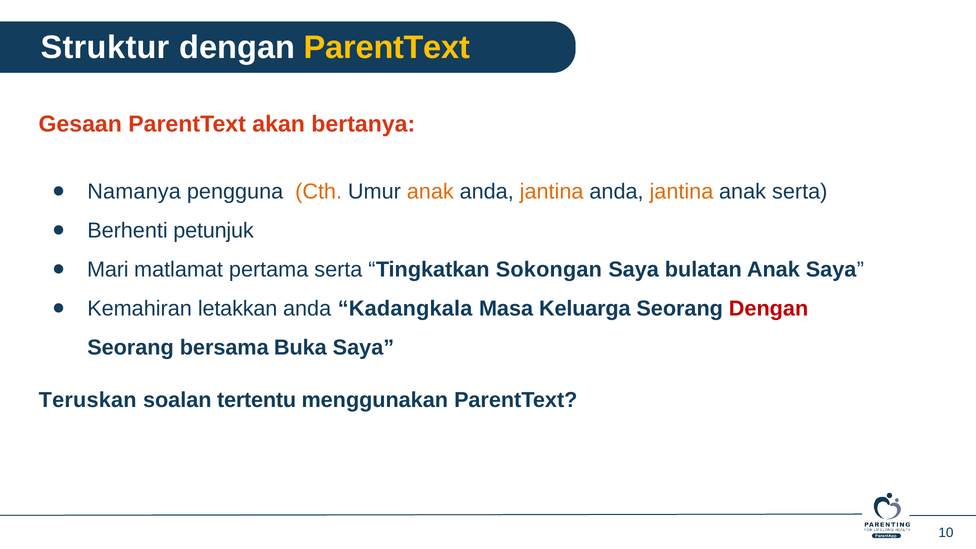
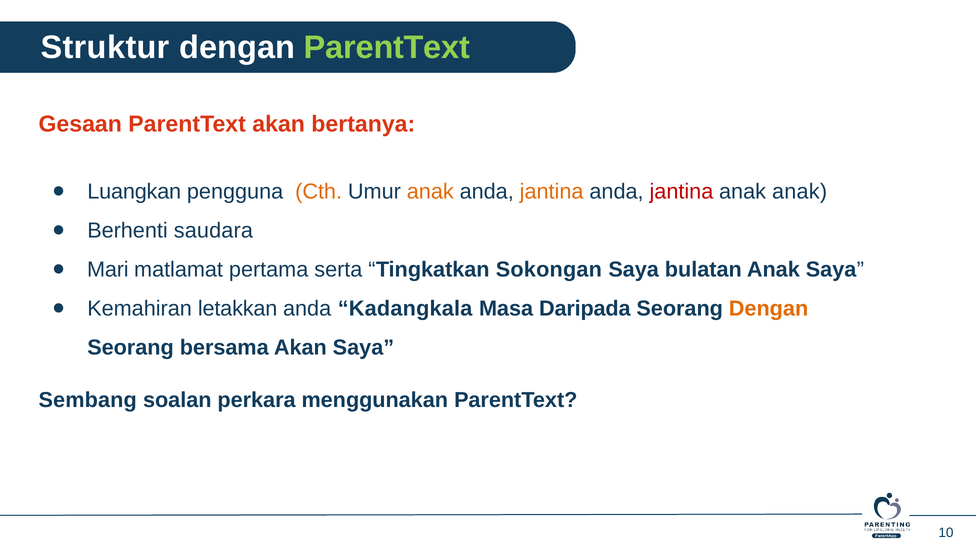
ParentText at (387, 48) colour: yellow -> light green
Namanya: Namanya -> Luangkan
jantina at (681, 191) colour: orange -> red
anak serta: serta -> anak
petunjuk: petunjuk -> saudara
Keluarga: Keluarga -> Daripada
Dengan at (769, 308) colour: red -> orange
bersama Buka: Buka -> Akan
Teruskan: Teruskan -> Sembang
tertentu: tertentu -> perkara
